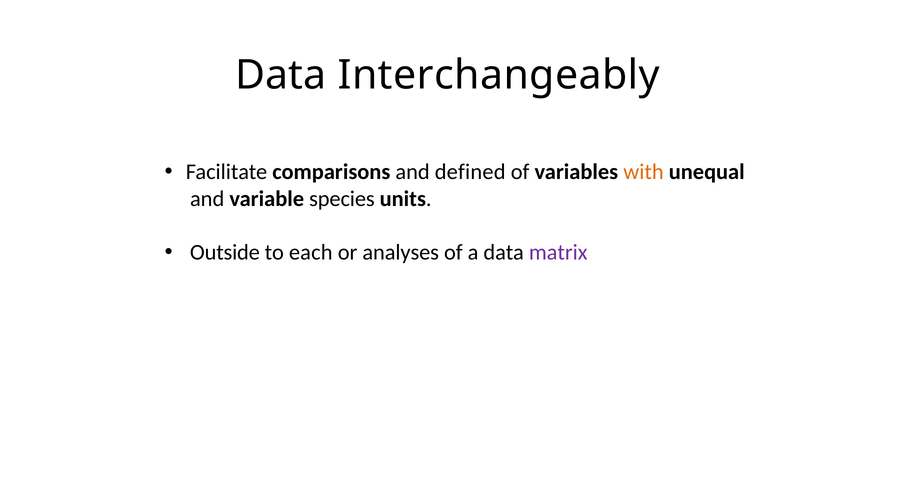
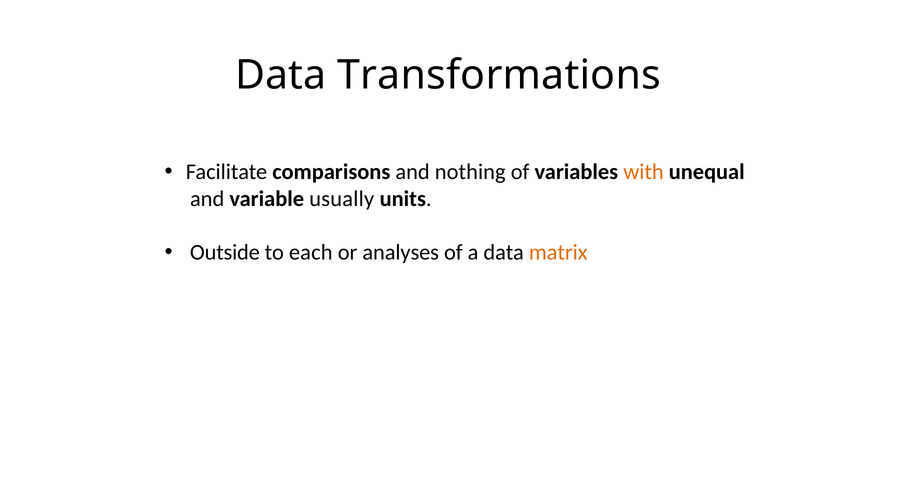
Interchangeably: Interchangeably -> Transformations
defined: defined -> nothing
species: species -> usually
matrix colour: purple -> orange
